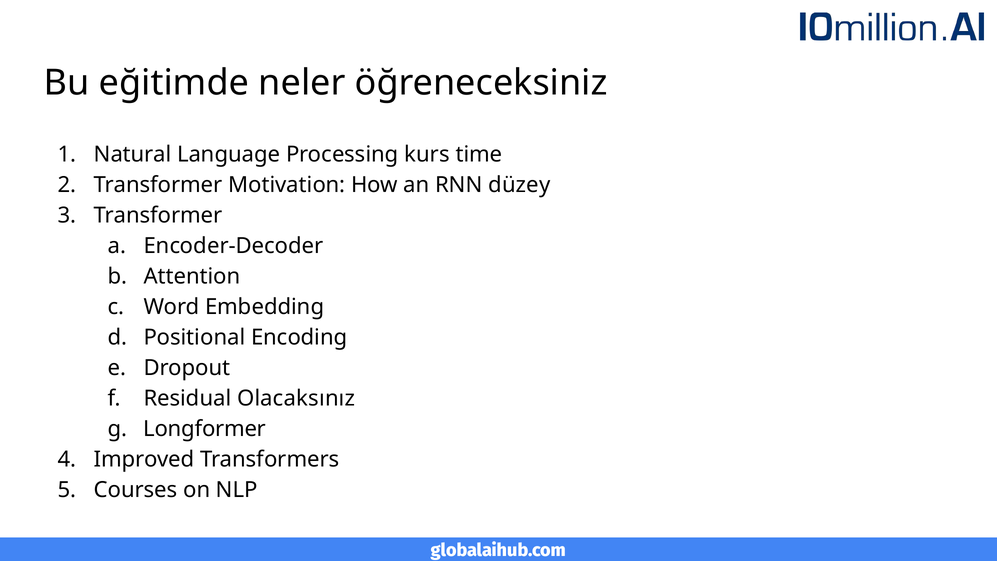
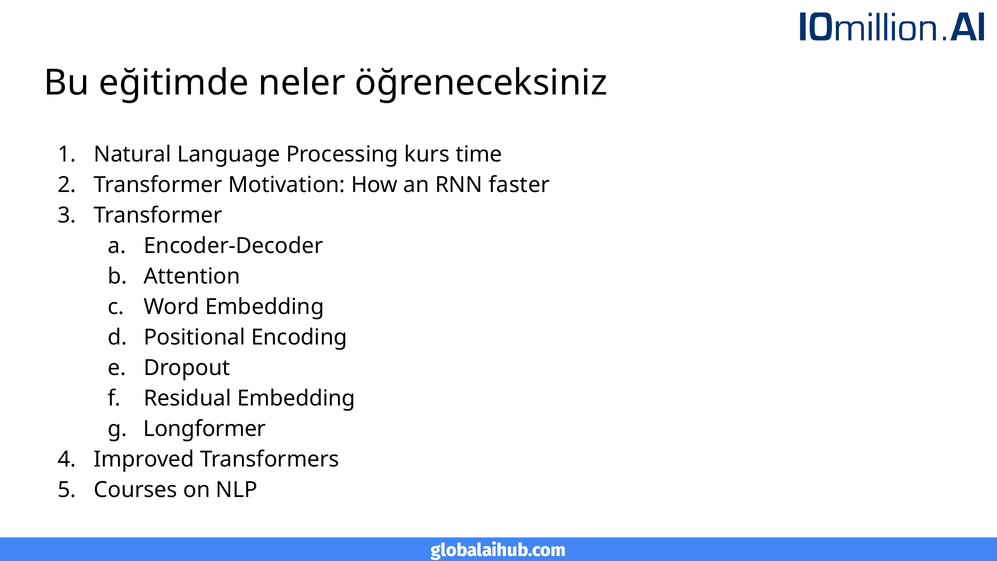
düzey: düzey -> faster
Residual Olacaksınız: Olacaksınız -> Embedding
